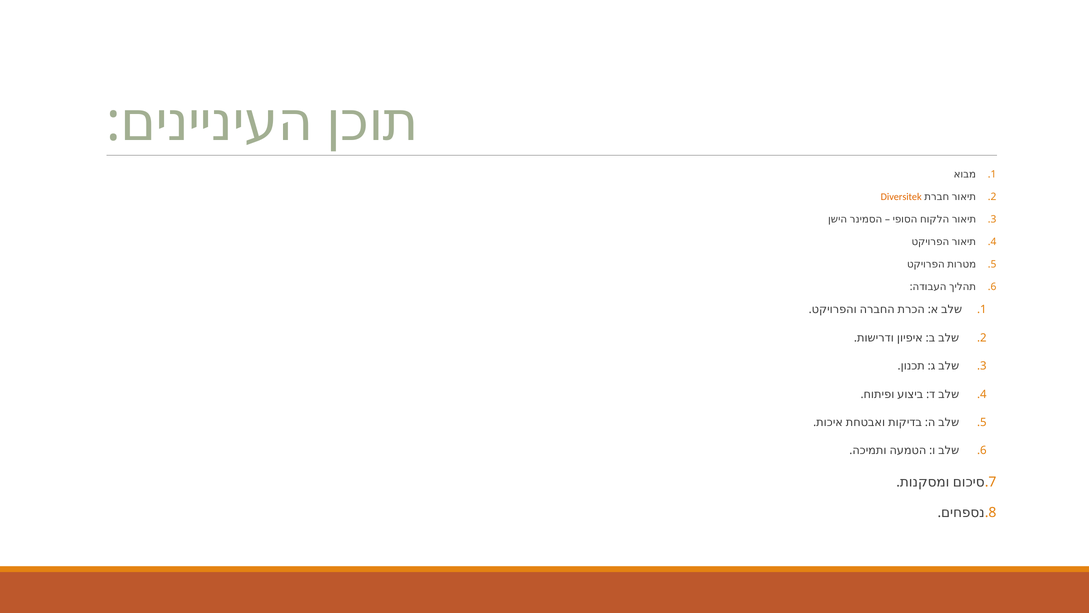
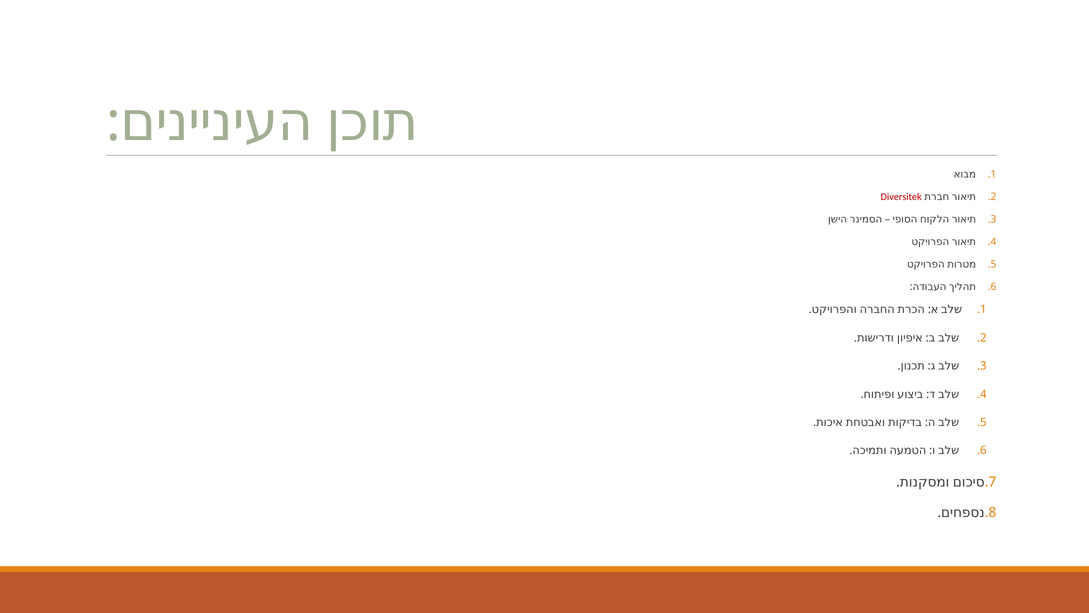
Diversitek colour: orange -> red
